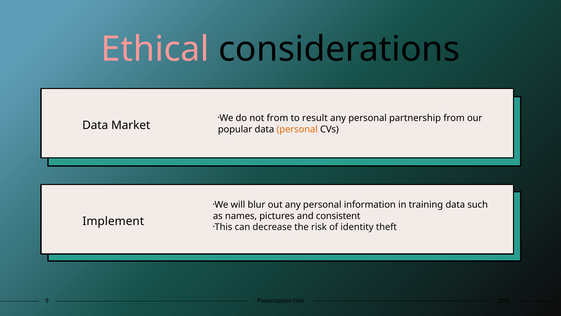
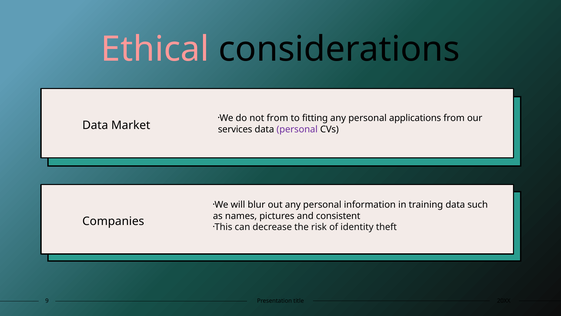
result: result -> fitting
partnership: partnership -> applications
popular: popular -> services
personal at (297, 129) colour: orange -> purple
Implement: Implement -> Companies
